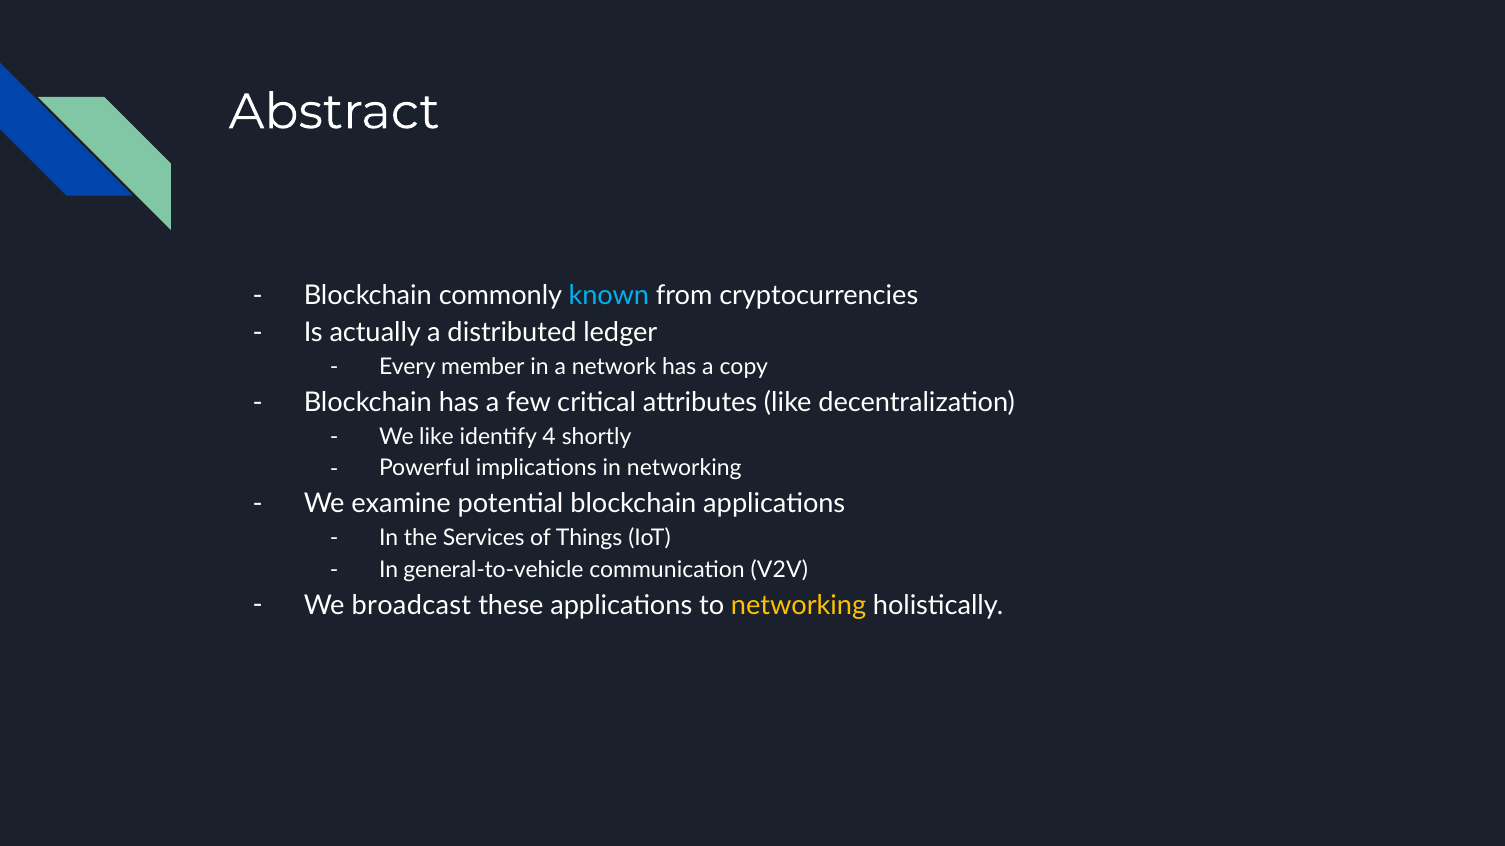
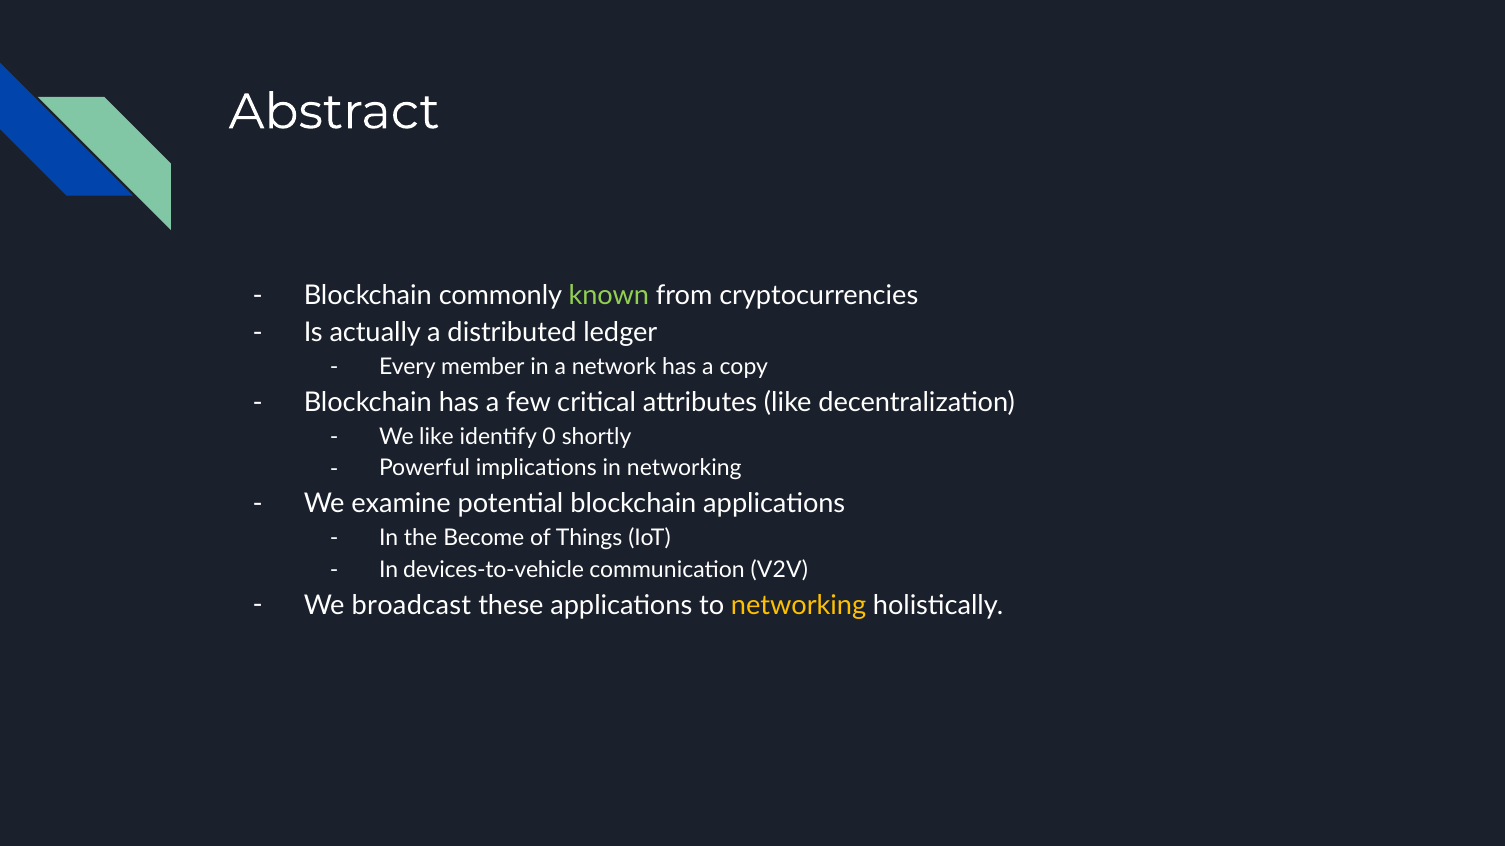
known colour: light blue -> light green
4: 4 -> 0
Services: Services -> Become
general-to-vehicle: general-to-vehicle -> devices-to-vehicle
